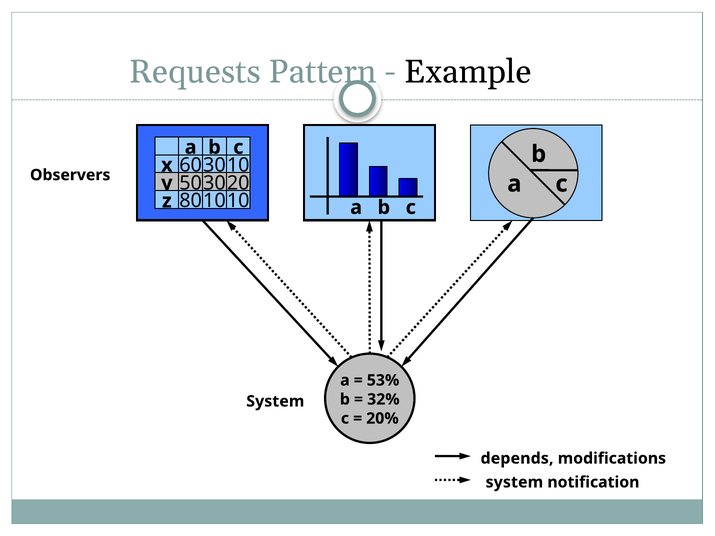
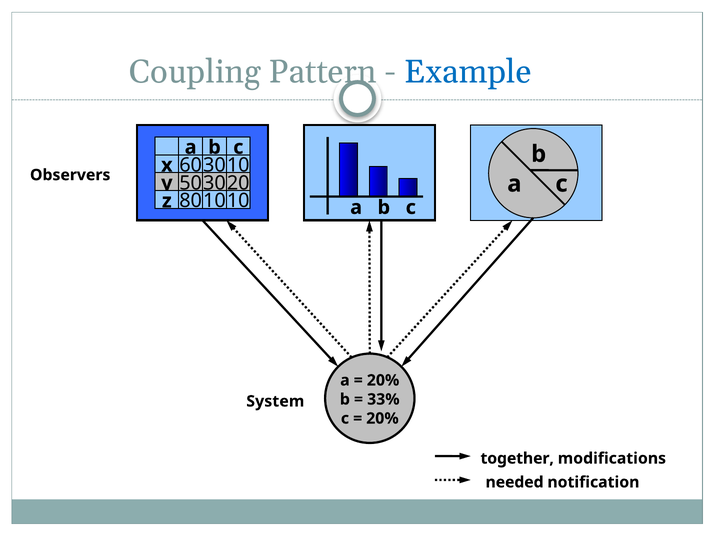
Requests: Requests -> Coupling
Example colour: black -> blue
53% at (383, 380): 53% -> 20%
32%: 32% -> 33%
depends: depends -> together
system at (514, 482): system -> needed
